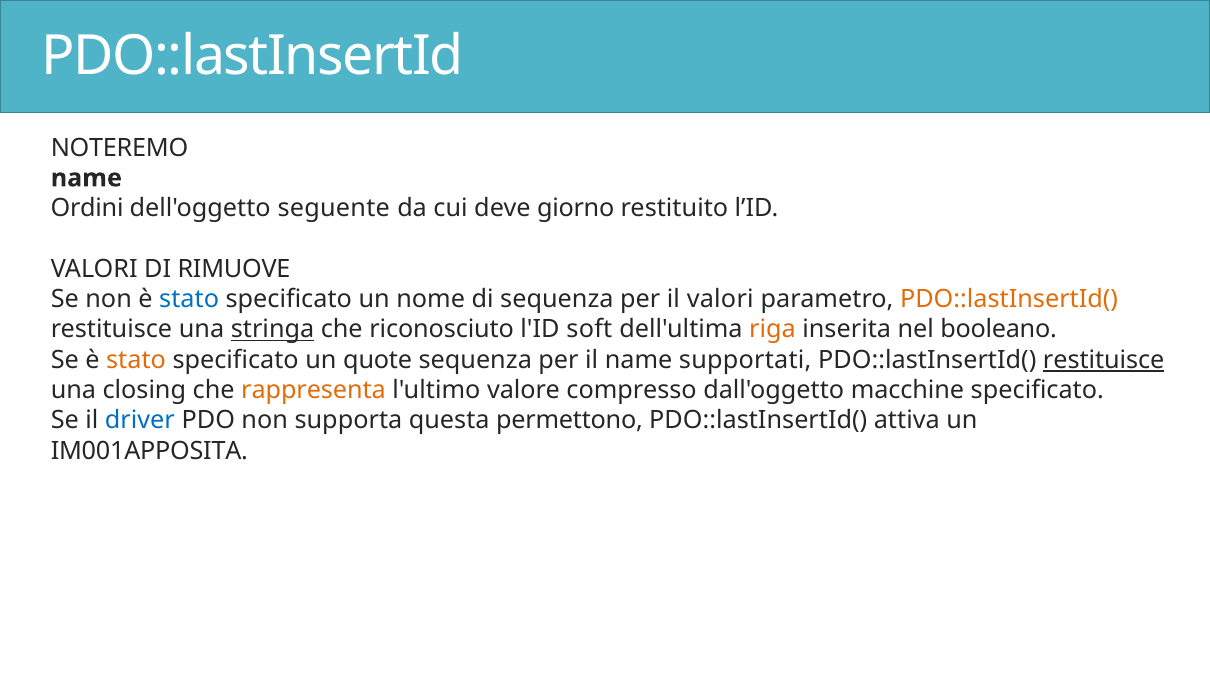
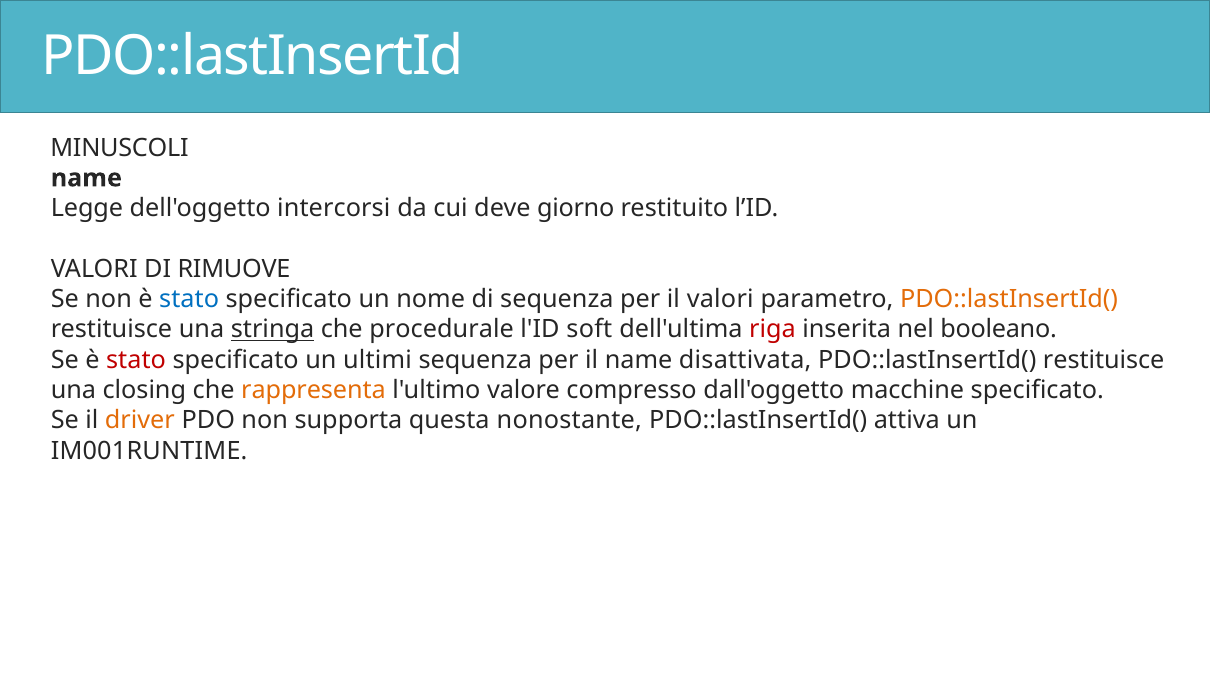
NOTEREMO: NOTEREMO -> MINUSCOLI
Ordini: Ordini -> Legge
seguente: seguente -> intercorsi
riconosciuto: riconosciuto -> procedurale
riga colour: orange -> red
stato at (136, 360) colour: orange -> red
quote: quote -> ultimi
supportati: supportati -> disattivata
restituisce at (1104, 360) underline: present -> none
driver colour: blue -> orange
permettono: permettono -> nonostante
IM001APPOSITA: IM001APPOSITA -> IM001RUNTIME
